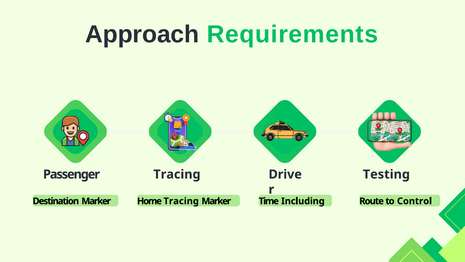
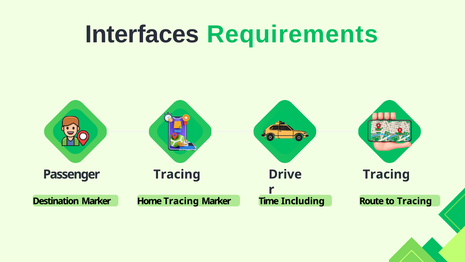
Approach: Approach -> Interfaces
Passenger Testing: Testing -> Tracing
to Control: Control -> Tracing
